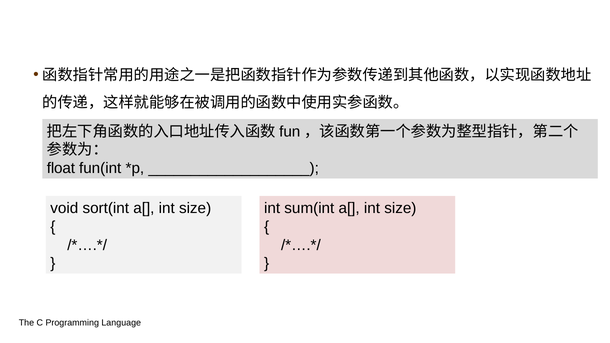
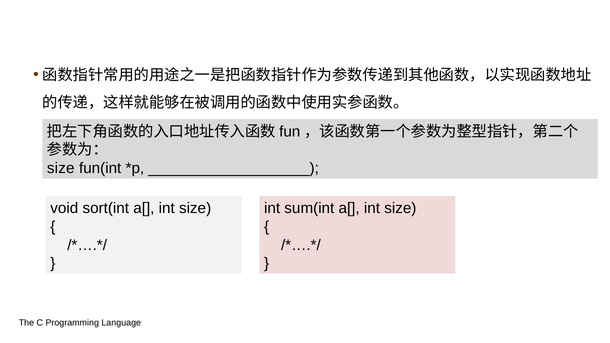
float at (61, 168): float -> size
